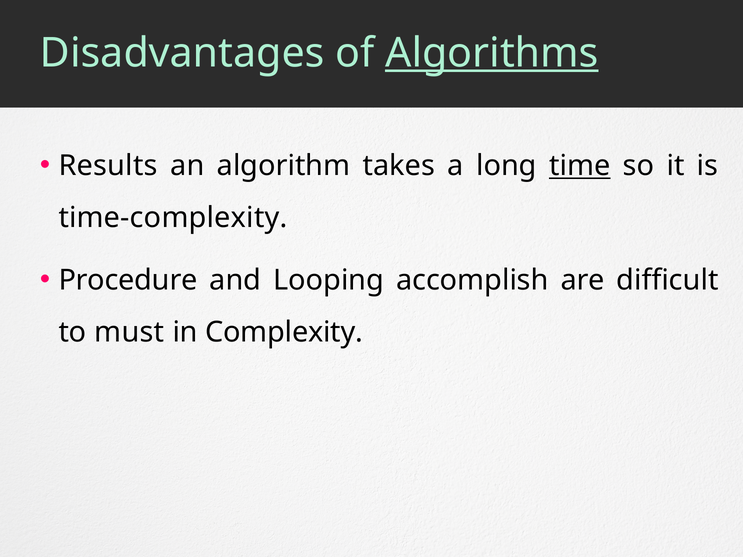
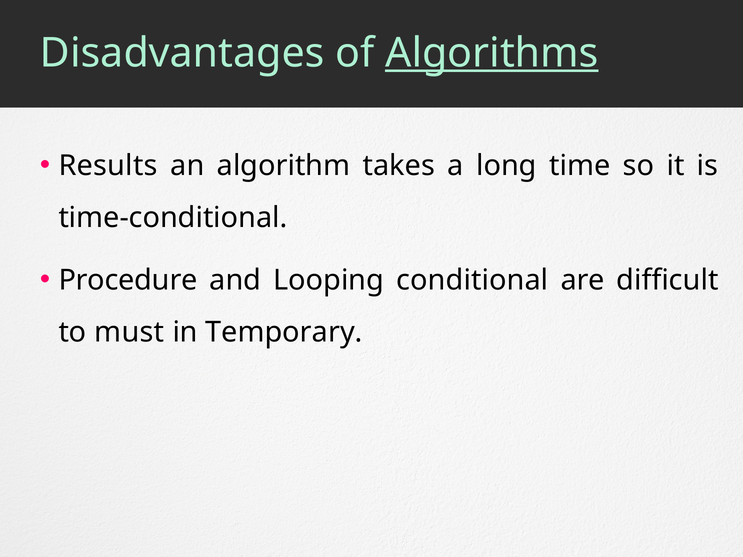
time underline: present -> none
time-complexity: time-complexity -> time-conditional
accomplish: accomplish -> conditional
Complexity: Complexity -> Temporary
